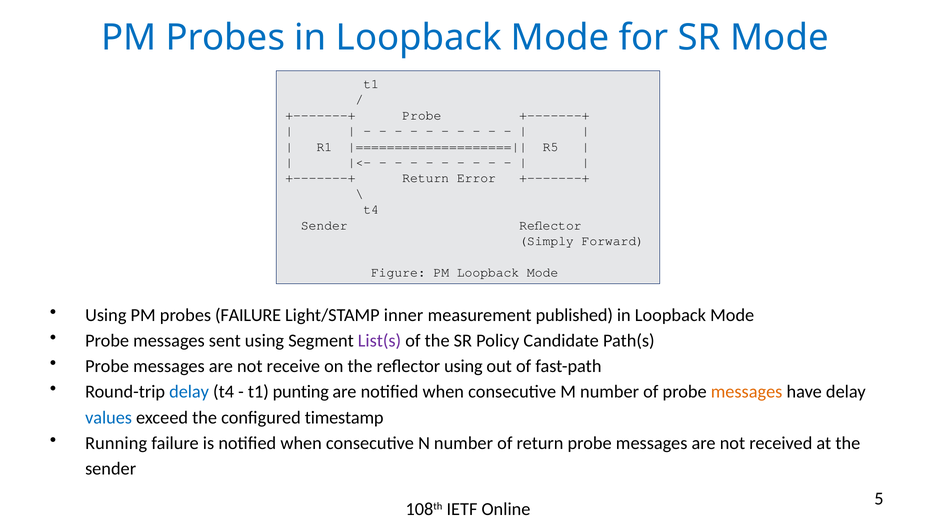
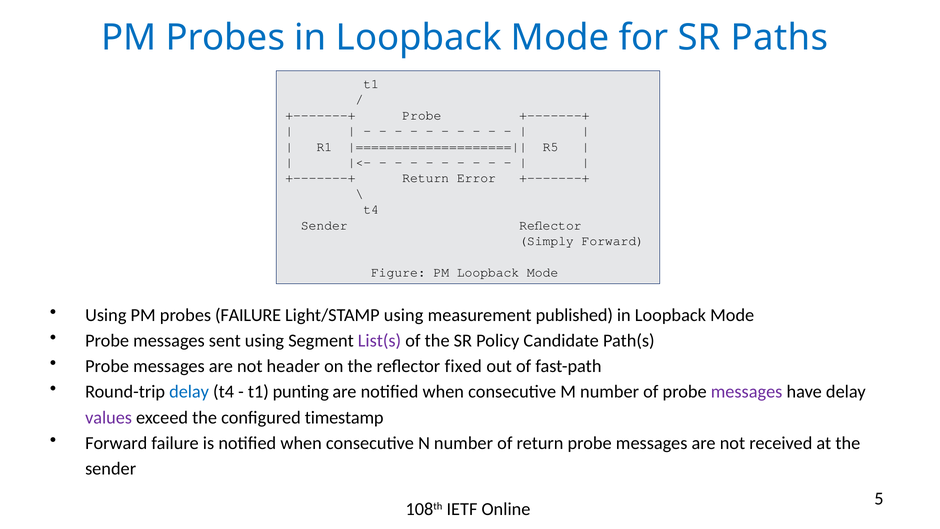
SR Mode: Mode -> Paths
Light/STAMP inner: inner -> using
receive: receive -> header
reflector using: using -> fixed
messages at (747, 392) colour: orange -> purple
values colour: blue -> purple
Running at (116, 443): Running -> Forward
